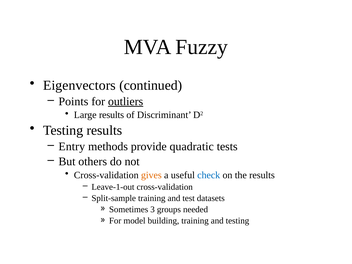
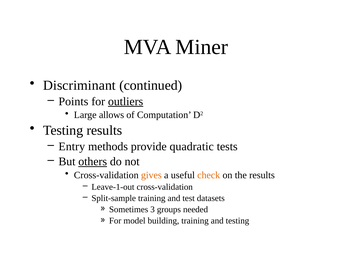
Fuzzy: Fuzzy -> Miner
Eigenvectors: Eigenvectors -> Discriminant
Large results: results -> allows
Discriminant: Discriminant -> Computation
others underline: none -> present
check colour: blue -> orange
